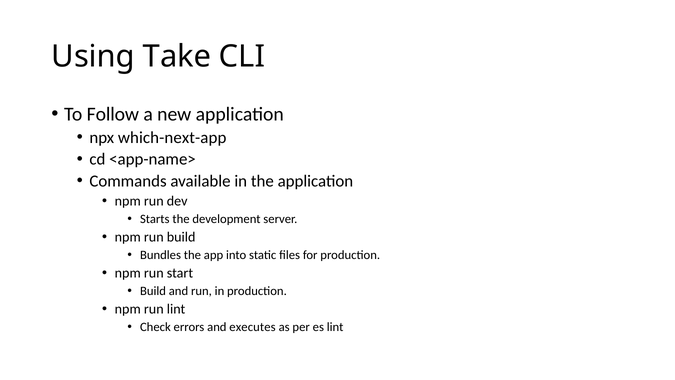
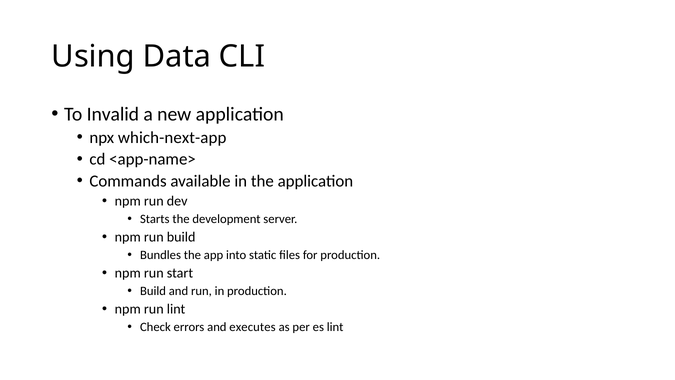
Take: Take -> Data
Follow: Follow -> Invalid
